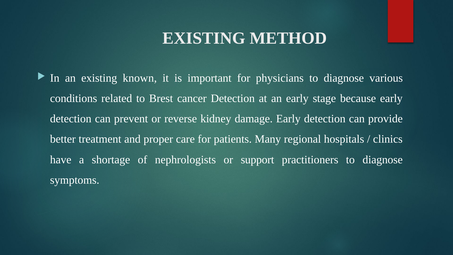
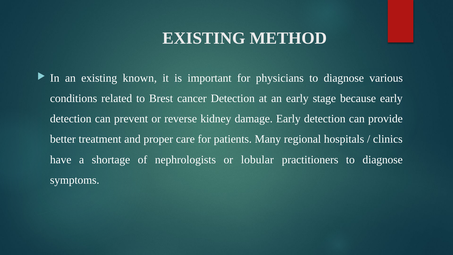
support: support -> lobular
